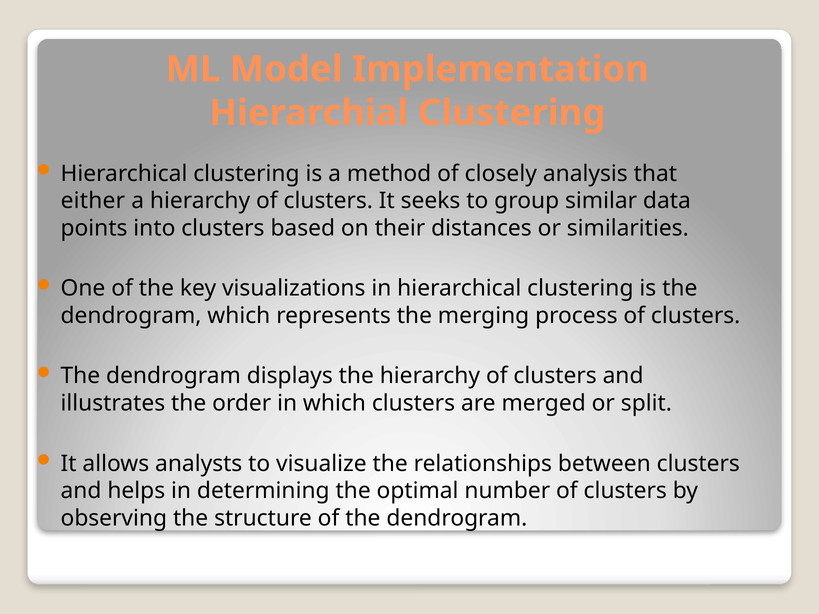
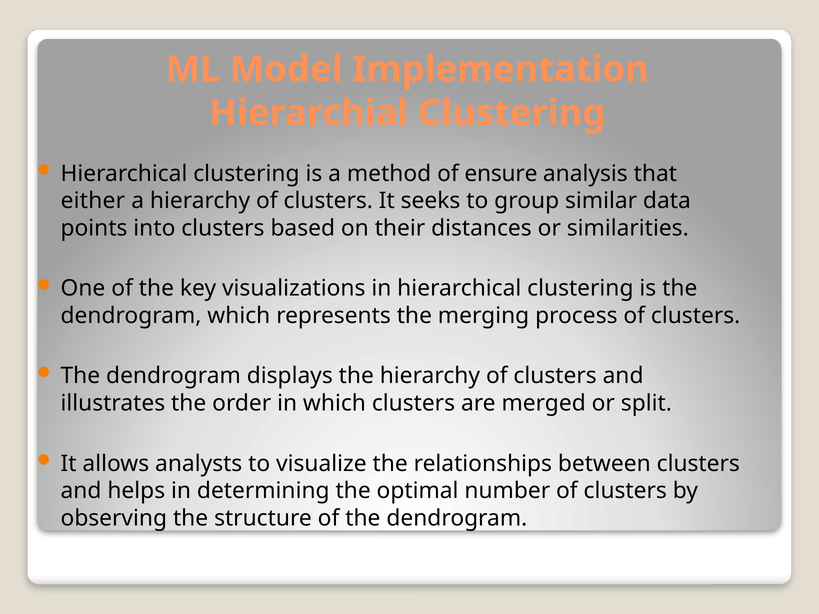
closely: closely -> ensure
